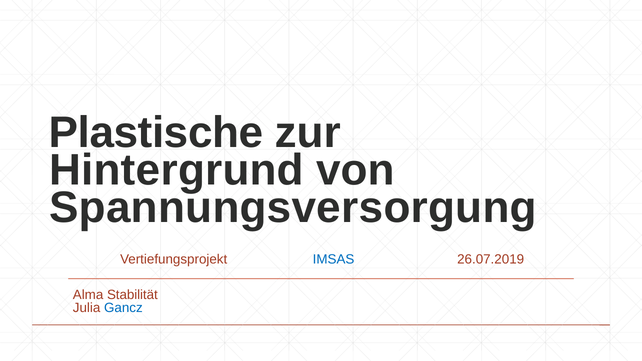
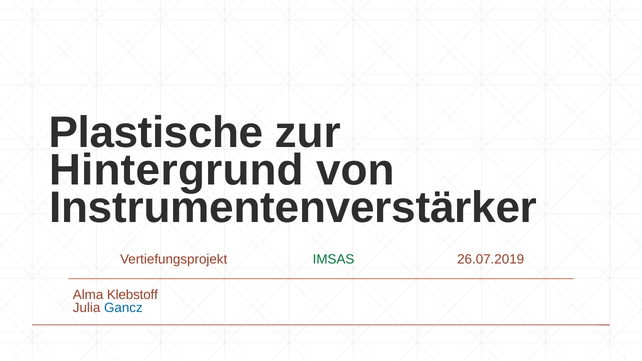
Spannungsversorgung: Spannungsversorgung -> Instrumentenverstärker
IMSAS colour: blue -> green
Stabilität: Stabilität -> Klebstoff
